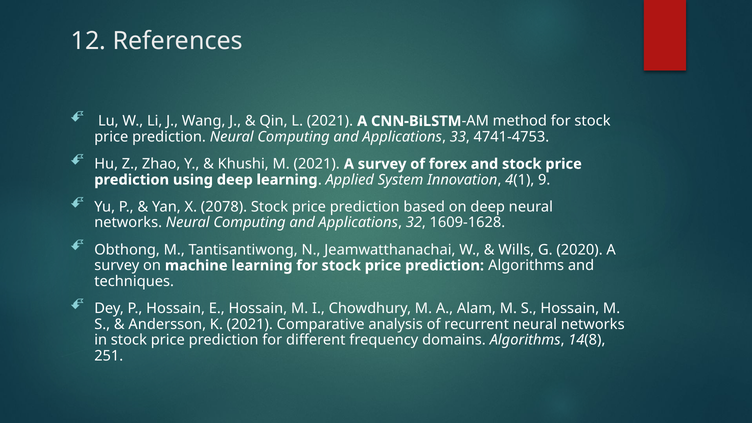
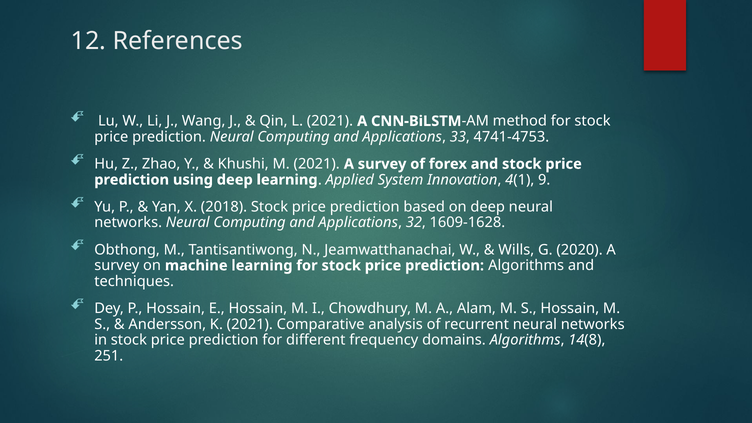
2078: 2078 -> 2018
